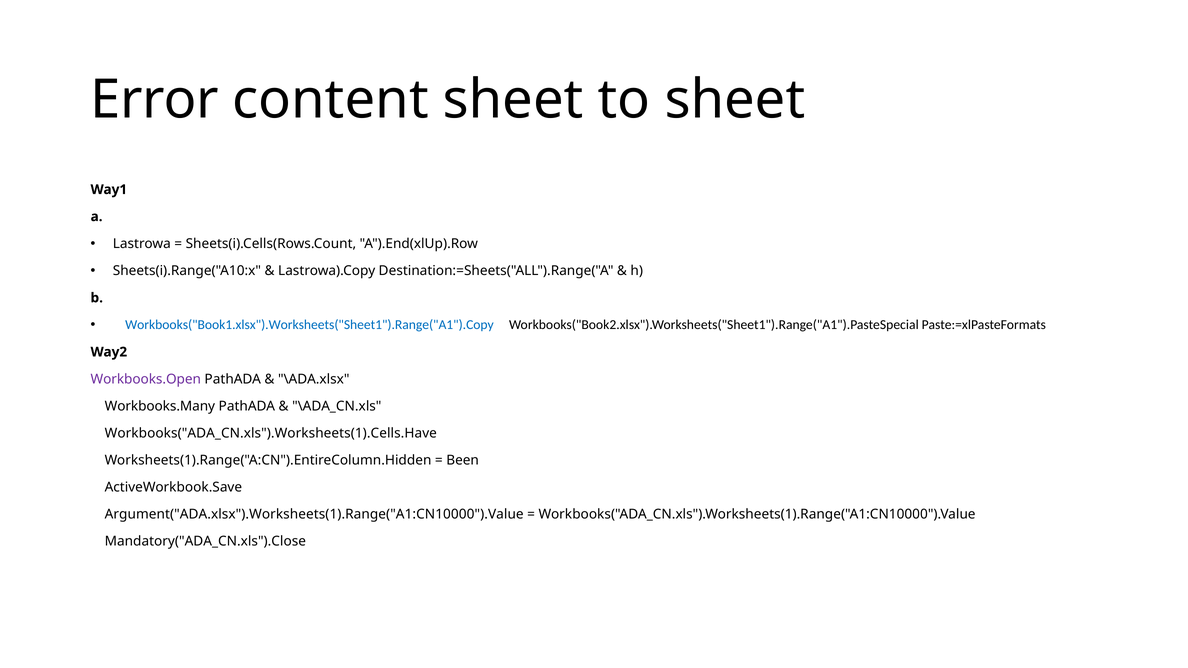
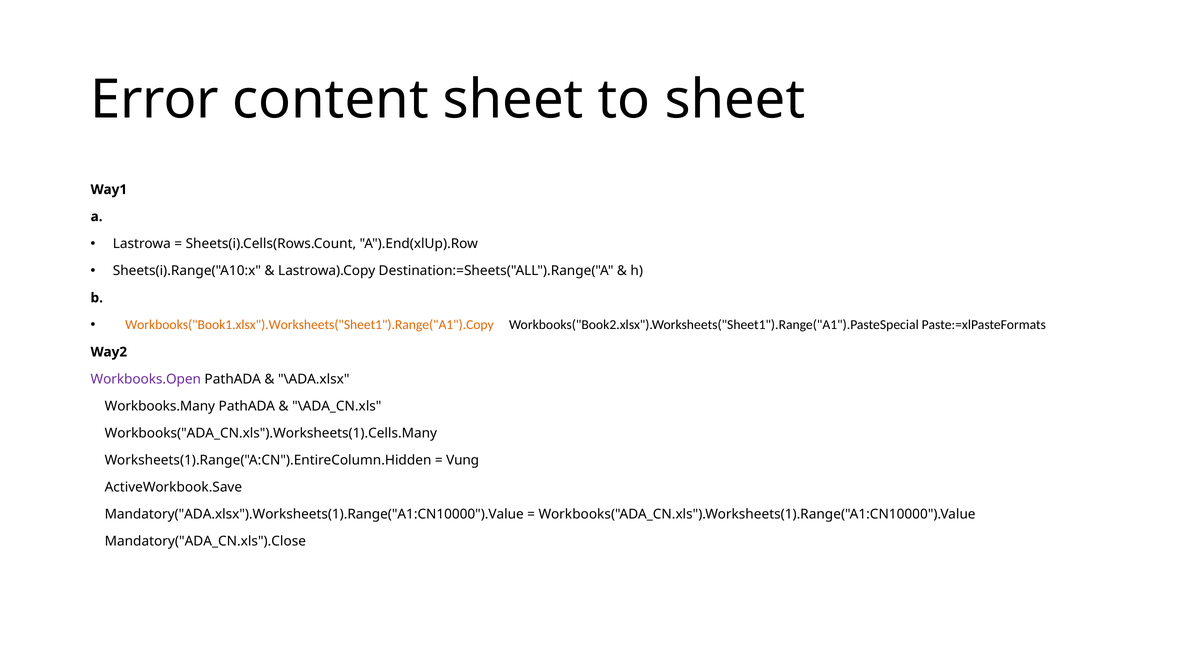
Workbooks("Book1.xlsx").Worksheets("Sheet1").Range("A1").Copy colour: blue -> orange
Workbooks("ADA_CN.xls").Worksheets(1).Cells.Have: Workbooks("ADA_CN.xls").Worksheets(1).Cells.Have -> Workbooks("ADA_CN.xls").Worksheets(1).Cells.Many
Been: Been -> Vung
Argument("ADA.xlsx").Worksheets(1).Range("A1:CN10000").Value: Argument("ADA.xlsx").Worksheets(1).Range("A1:CN10000").Value -> Mandatory("ADA.xlsx").Worksheets(1).Range("A1:CN10000").Value
